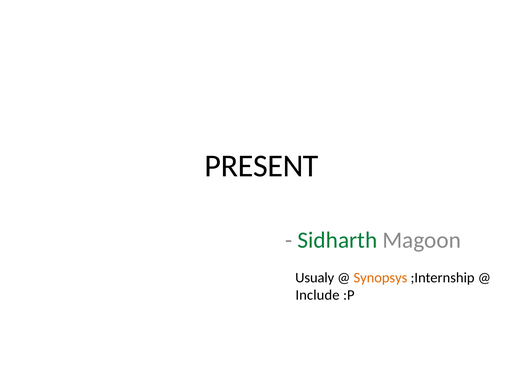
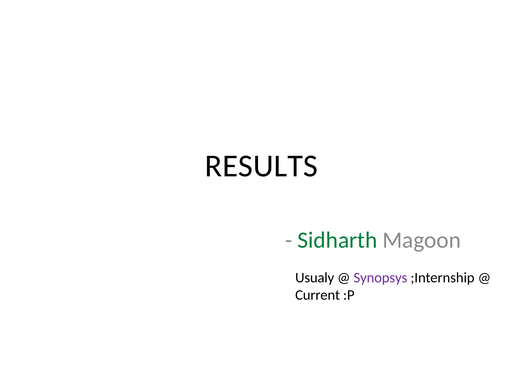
PRESENT: PRESENT -> RESULTS
Synopsys colour: orange -> purple
Include: Include -> Current
